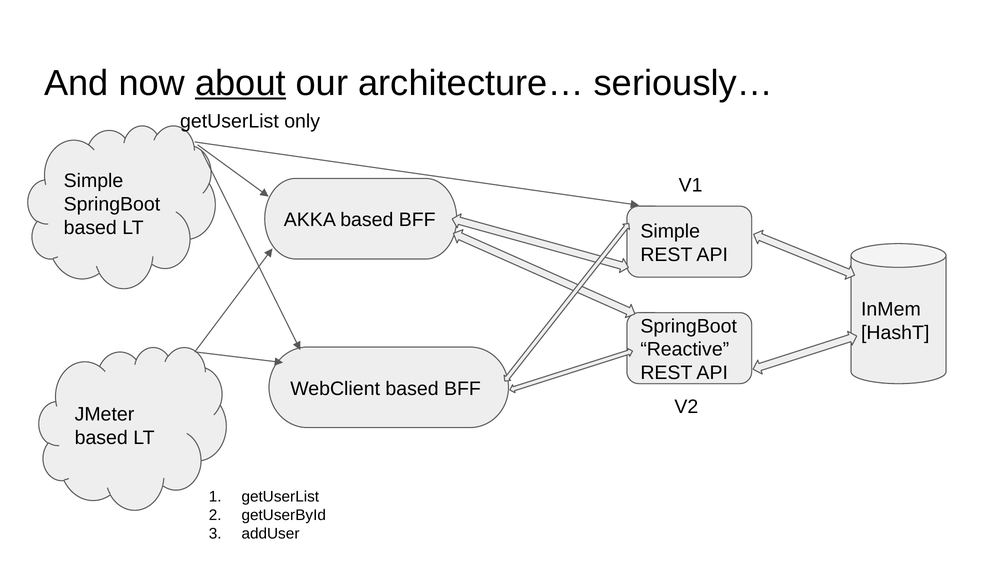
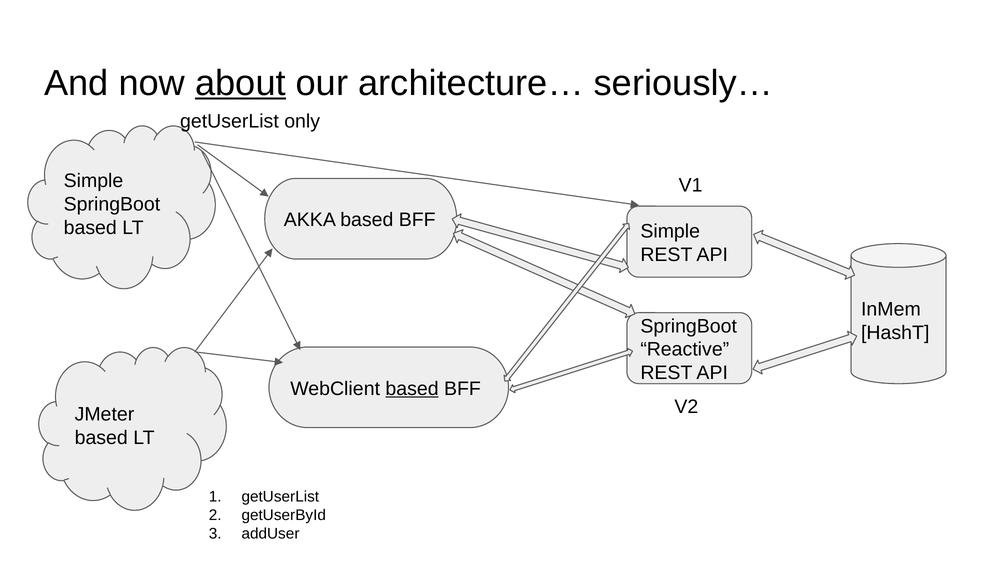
based at (412, 389) underline: none -> present
